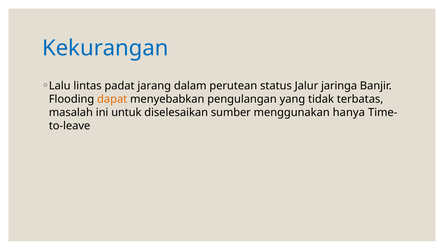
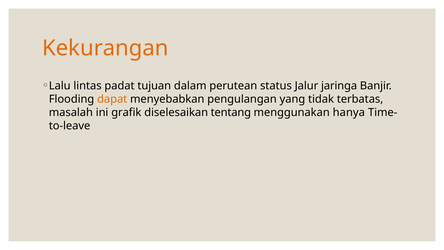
Kekurangan colour: blue -> orange
jarang: jarang -> tujuan
untuk: untuk -> grafik
sumber: sumber -> tentang
